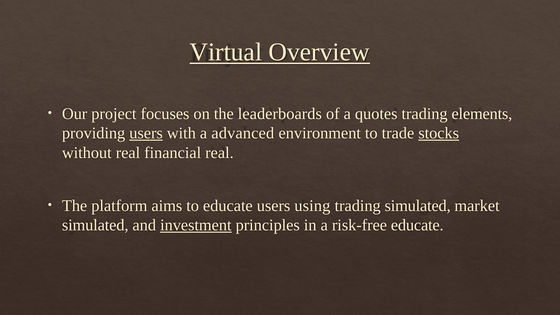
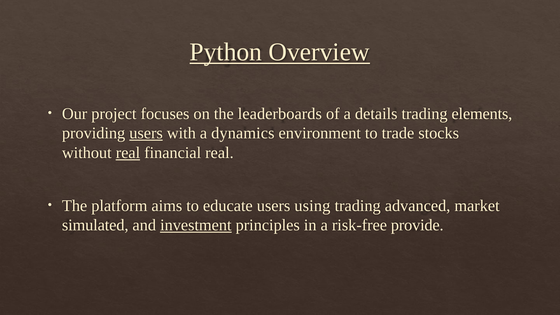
Virtual: Virtual -> Python
quotes: quotes -> details
advanced: advanced -> dynamics
stocks underline: present -> none
real at (128, 153) underline: none -> present
trading simulated: simulated -> advanced
risk-free educate: educate -> provide
